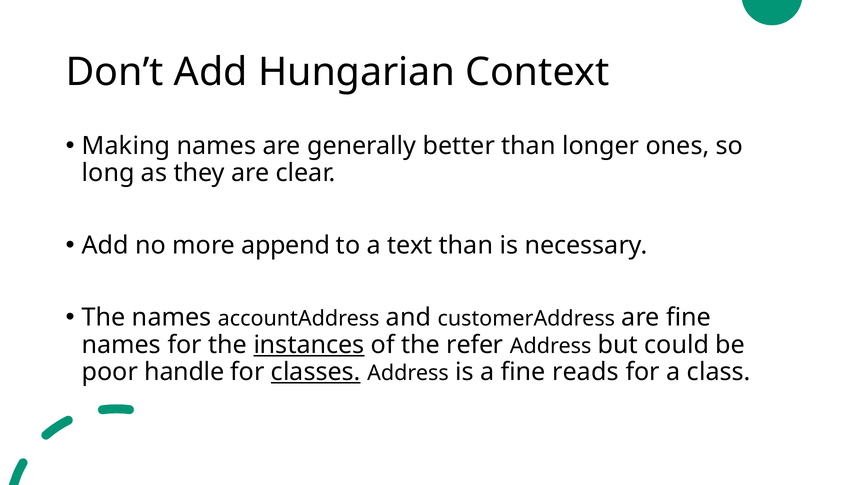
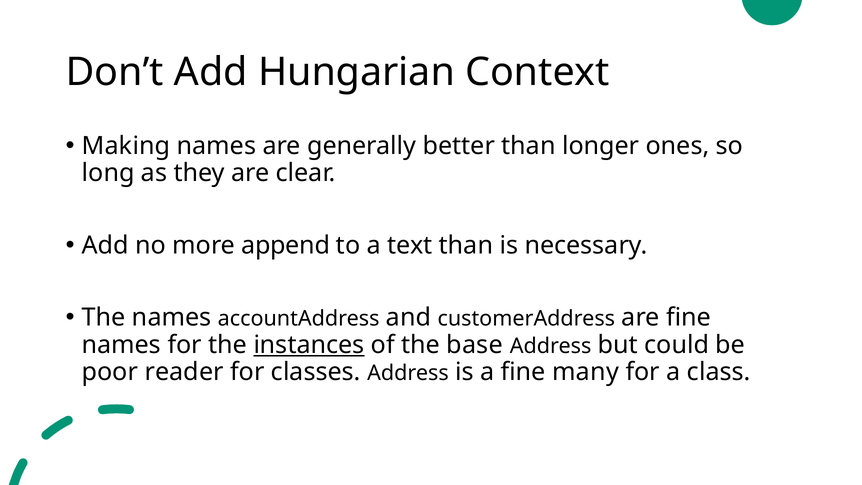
refer: refer -> base
handle: handle -> reader
classes underline: present -> none
reads: reads -> many
